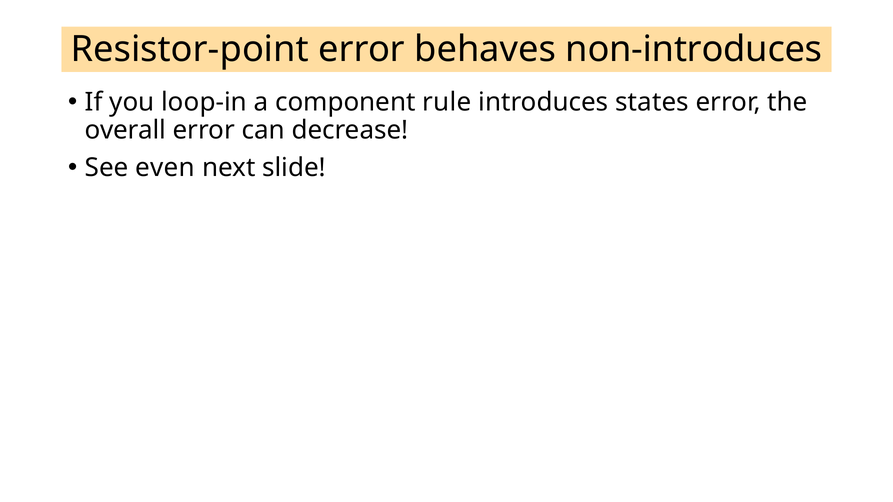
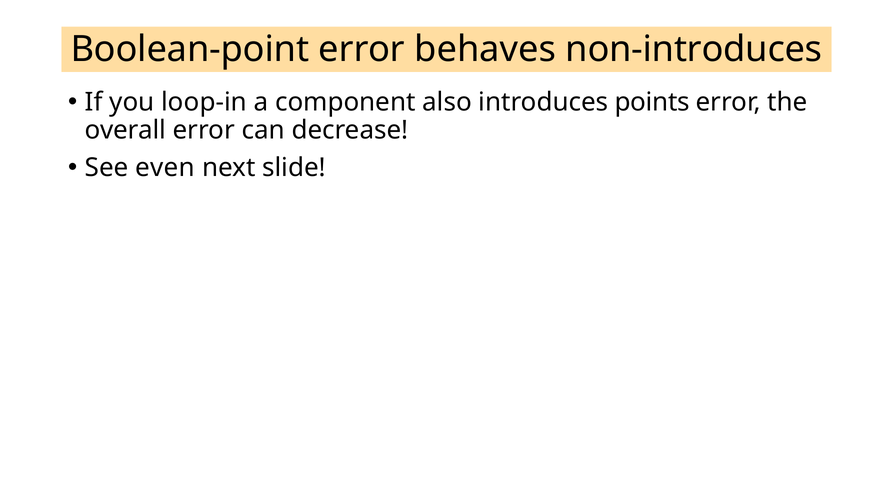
Resistor-point: Resistor-point -> Boolean-point
rule: rule -> also
states: states -> points
